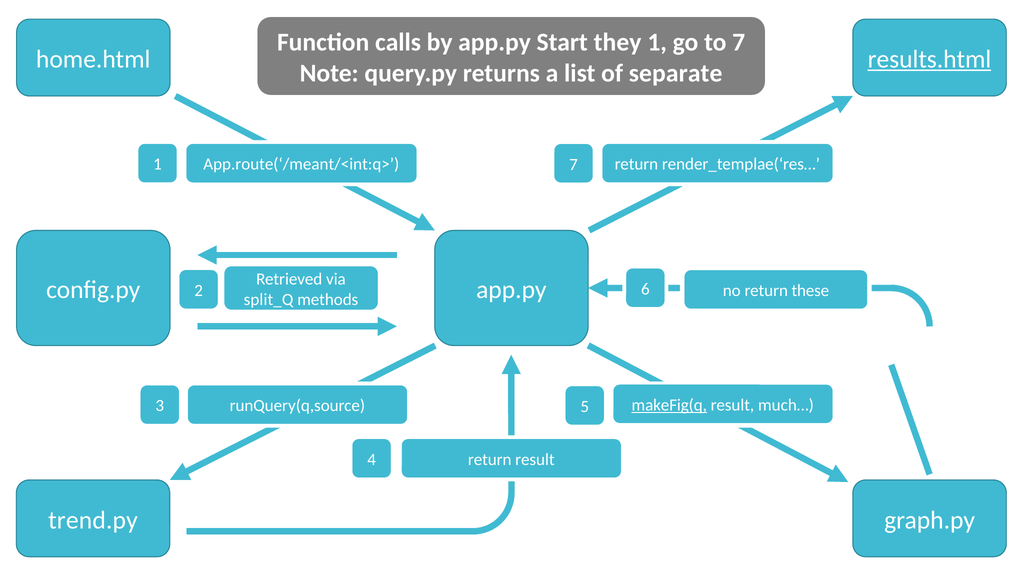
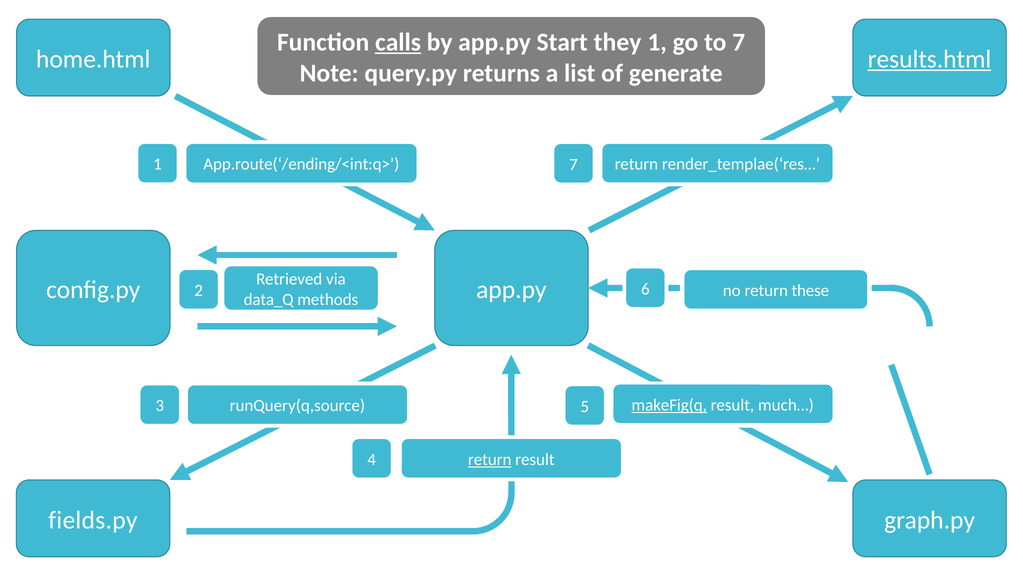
calls underline: none -> present
separate: separate -> generate
App.route(‘/meant/<int:q>: App.route(‘/meant/<int:q> -> App.route(‘/ending/<int:q>
split_Q: split_Q -> data_Q
return at (490, 459) underline: none -> present
trend.py: trend.py -> fields.py
